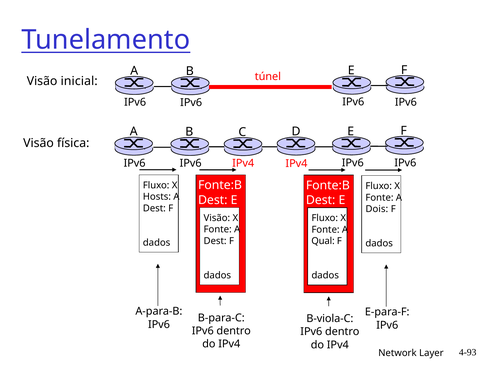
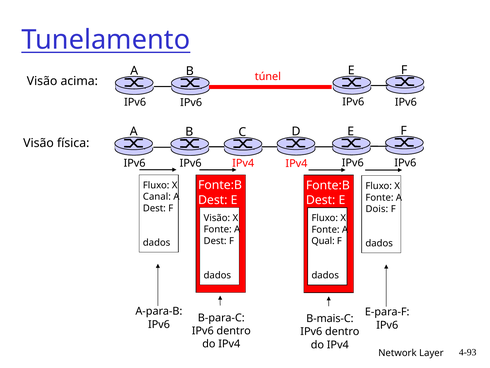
inicial: inicial -> acima
Hosts: Hosts -> Canal
B-viola-C: B-viola-C -> B-mais-C
